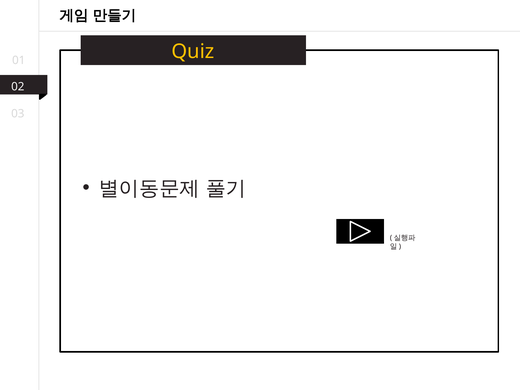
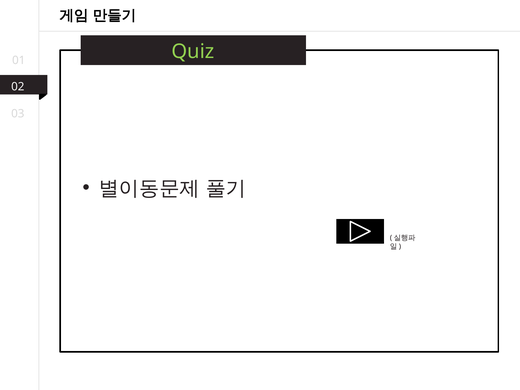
Quiz colour: yellow -> light green
